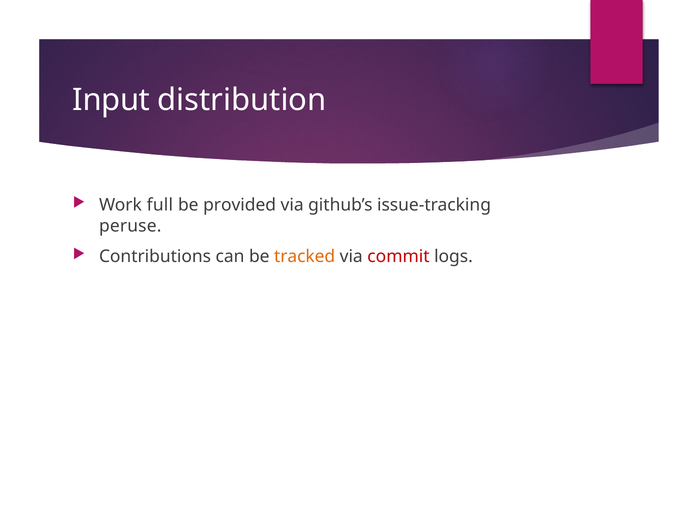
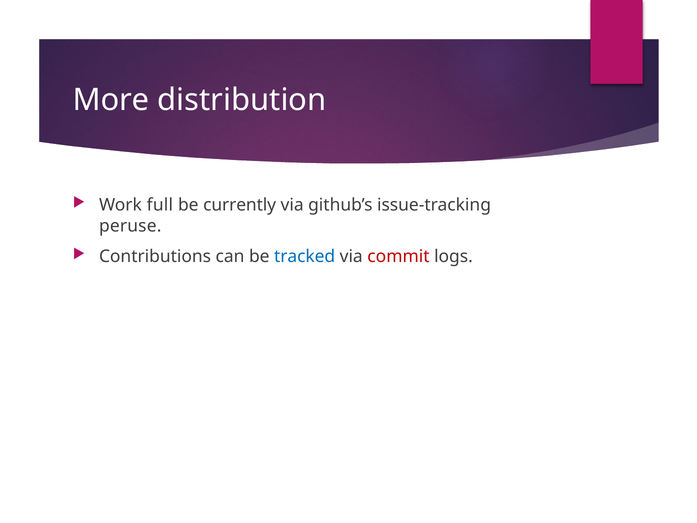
Input: Input -> More
provided: provided -> currently
tracked colour: orange -> blue
